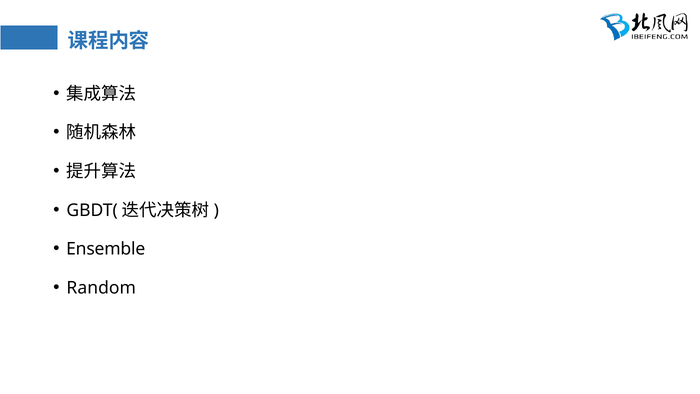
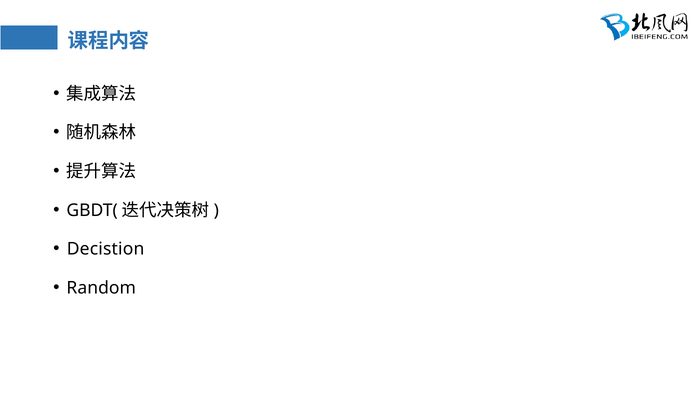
Ensemble: Ensemble -> Decistion
